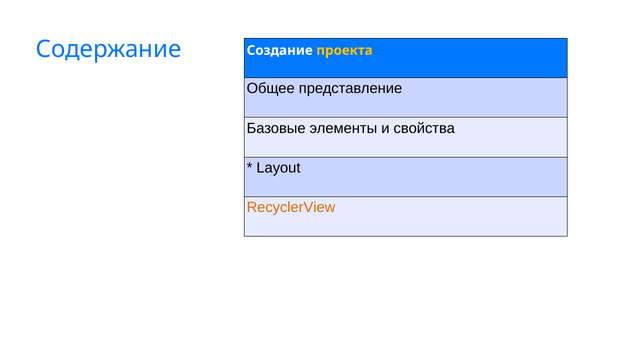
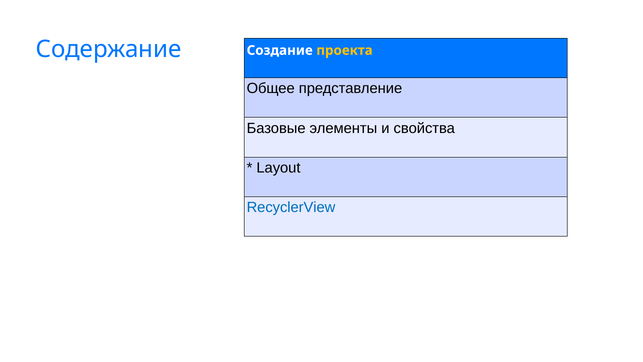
RecyclerView colour: orange -> blue
